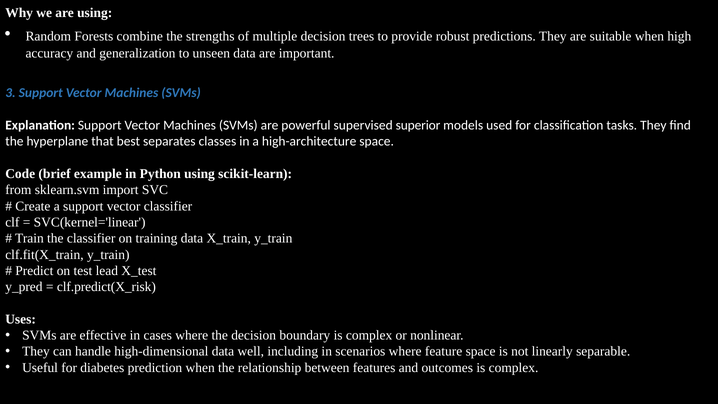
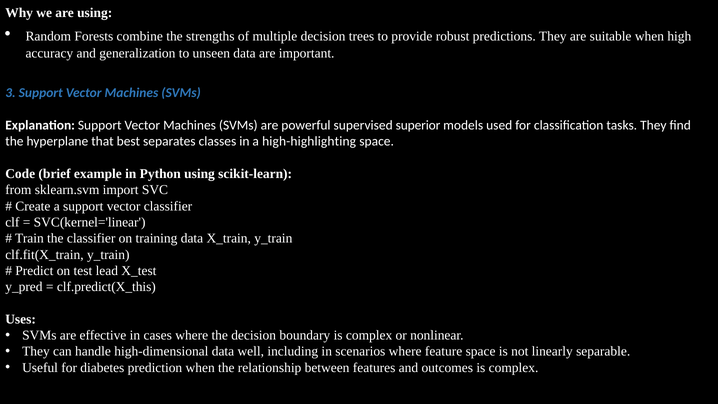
high-architecture: high-architecture -> high-highlighting
clf.predict(X_risk: clf.predict(X_risk -> clf.predict(X_this
